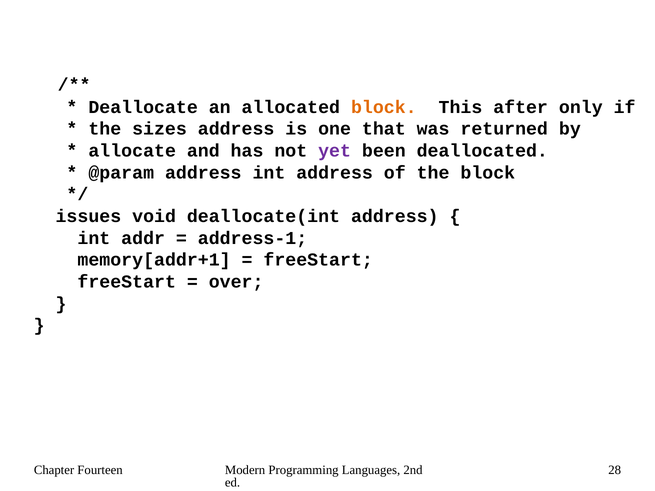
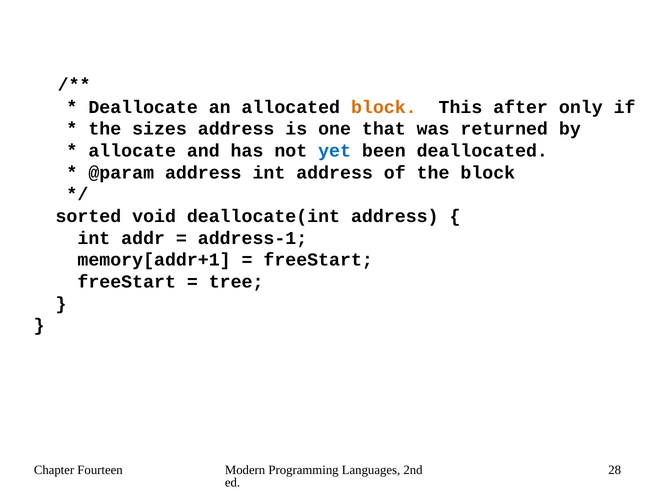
yet colour: purple -> blue
issues: issues -> sorted
over: over -> tree
